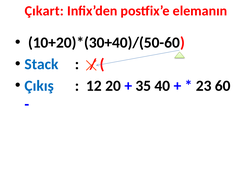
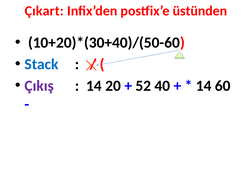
elemanın: elemanın -> üstünden
Çıkış colour: blue -> purple
12 at (94, 86): 12 -> 14
35: 35 -> 52
23 at (204, 86): 23 -> 14
